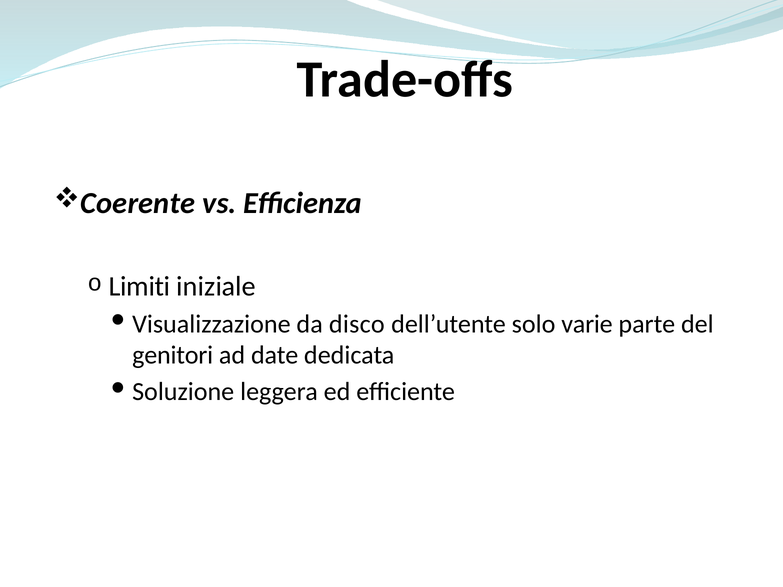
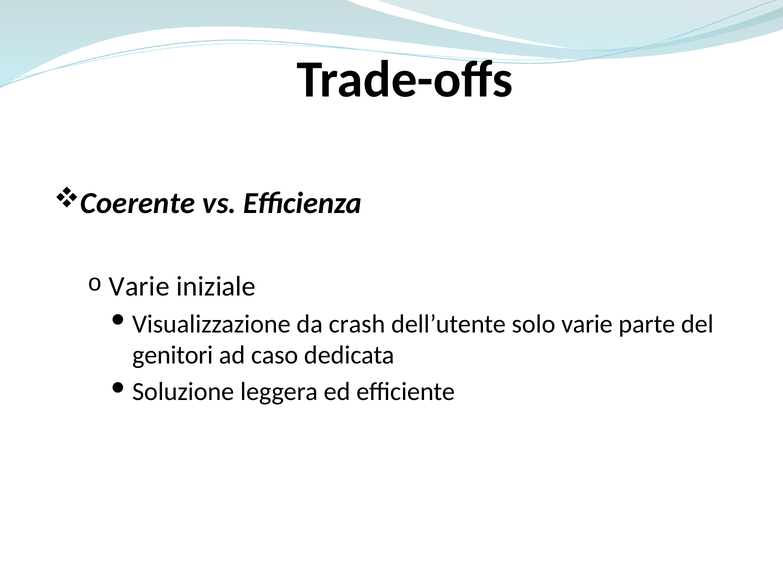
Limiti at (140, 286): Limiti -> Varie
disco: disco -> crash
date: date -> caso
